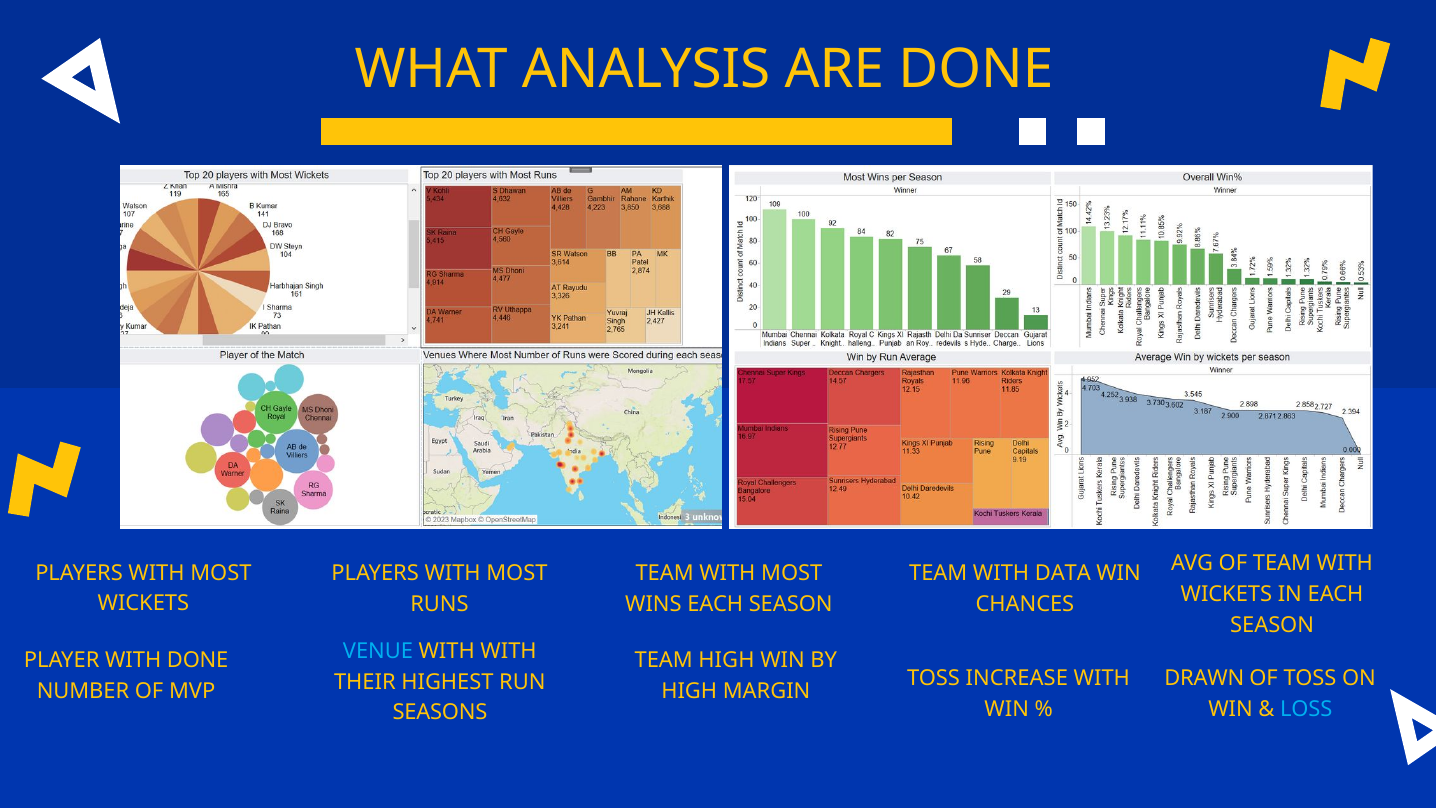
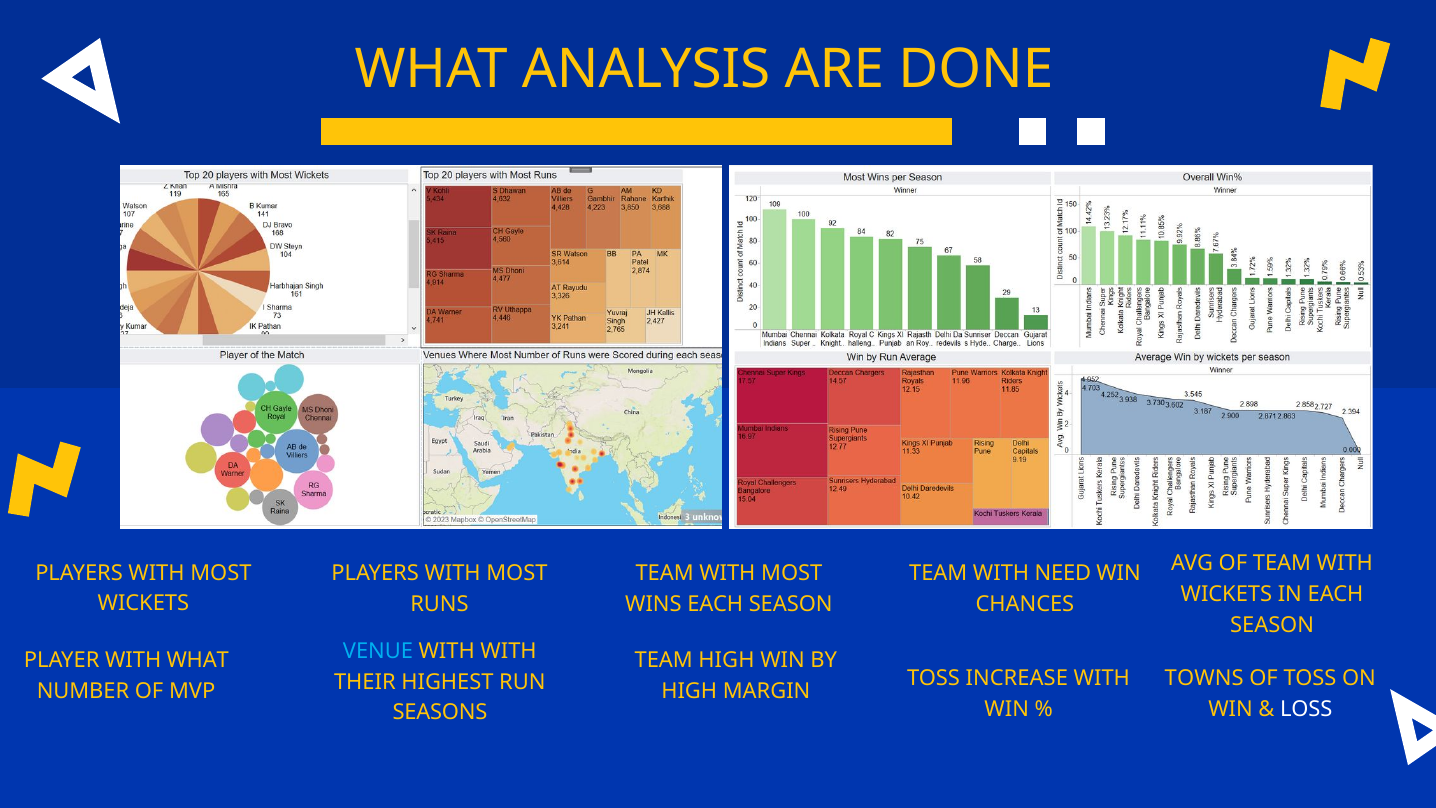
DATA: DATA -> NEED
WITH DONE: DONE -> WHAT
DRAWN: DRAWN -> TOWNS
LOSS colour: light blue -> white
